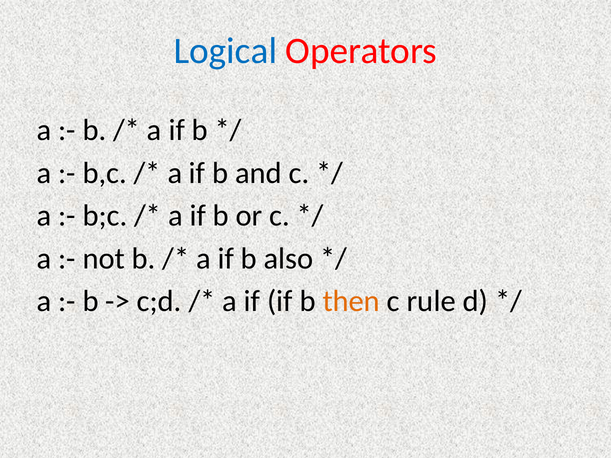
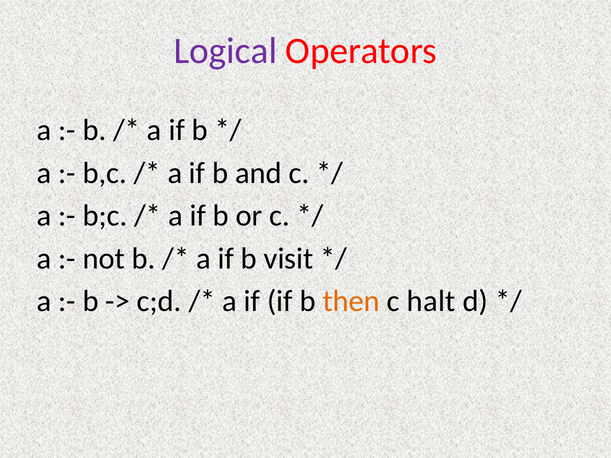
Logical colour: blue -> purple
also: also -> visit
rule: rule -> halt
